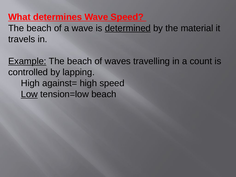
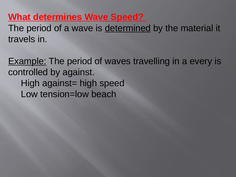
beach at (39, 28): beach -> period
Example The beach: beach -> period
count: count -> every
lapping: lapping -> against
Low underline: present -> none
